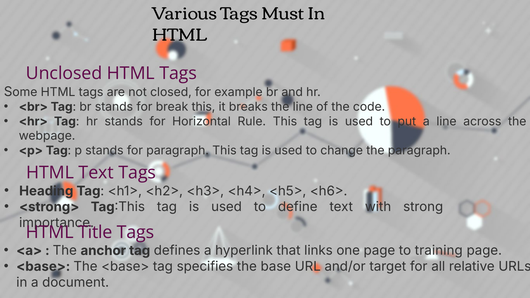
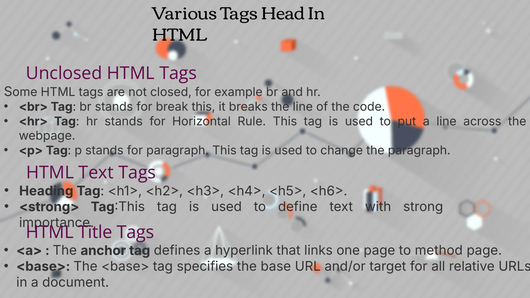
Must: Must -> Head
training: training -> method
